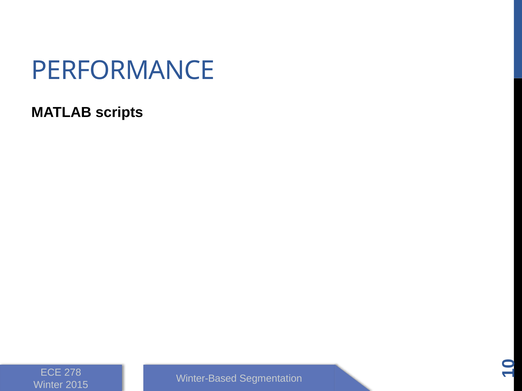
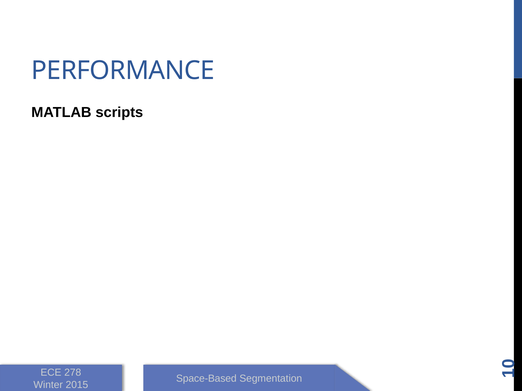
Winter-Based: Winter-Based -> Space-Based
